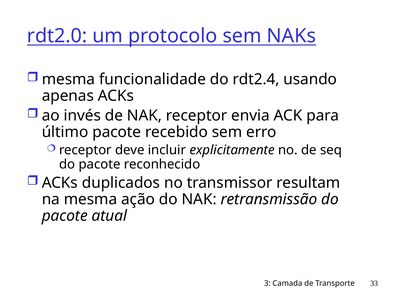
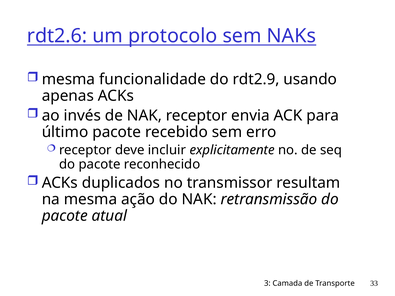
rdt2.0: rdt2.0 -> rdt2.6
rdt2.4: rdt2.4 -> rdt2.9
